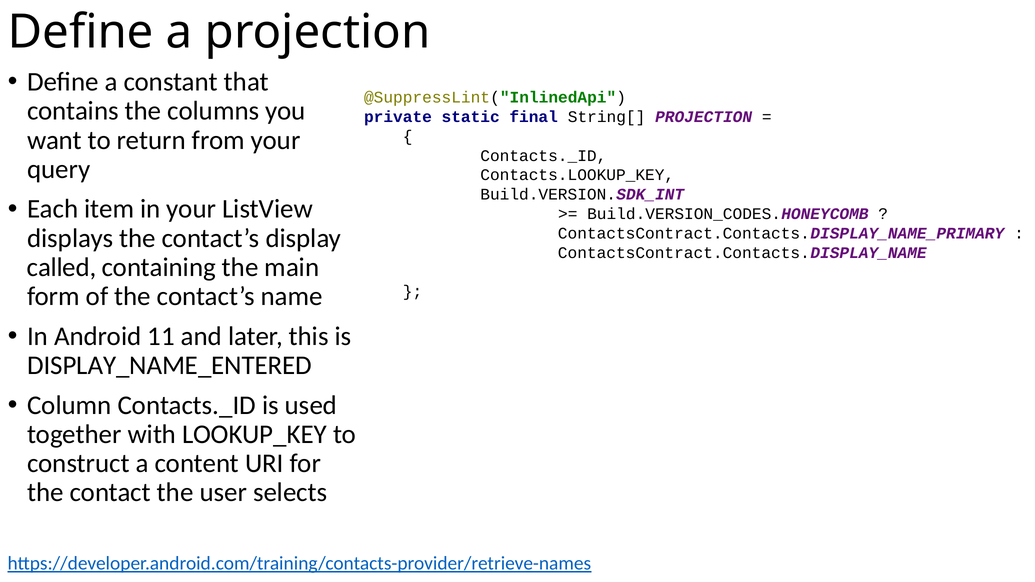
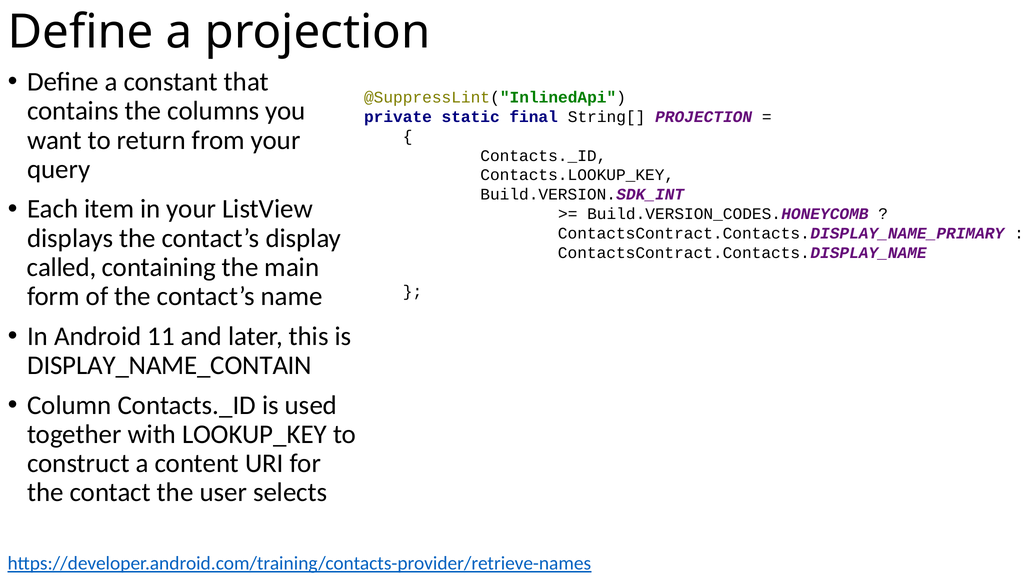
DISPLAY_NAME_ENTERED: DISPLAY_NAME_ENTERED -> DISPLAY_NAME_CONTAIN
